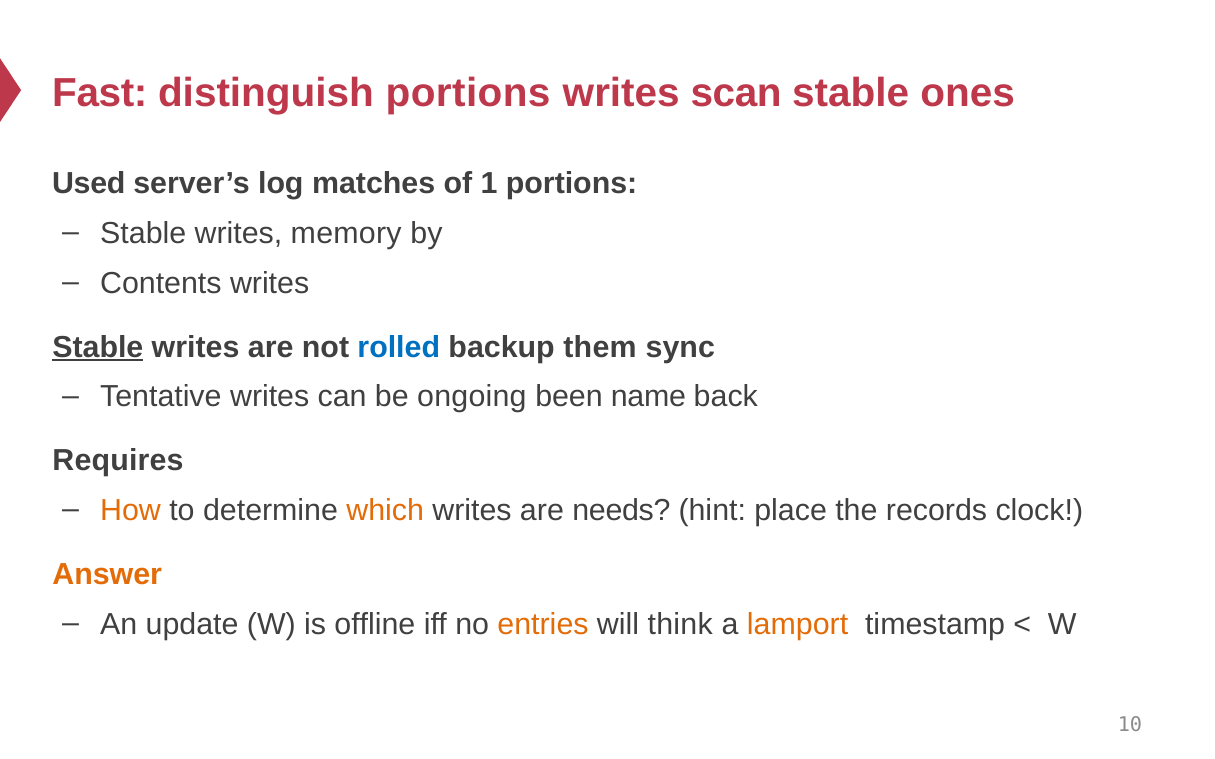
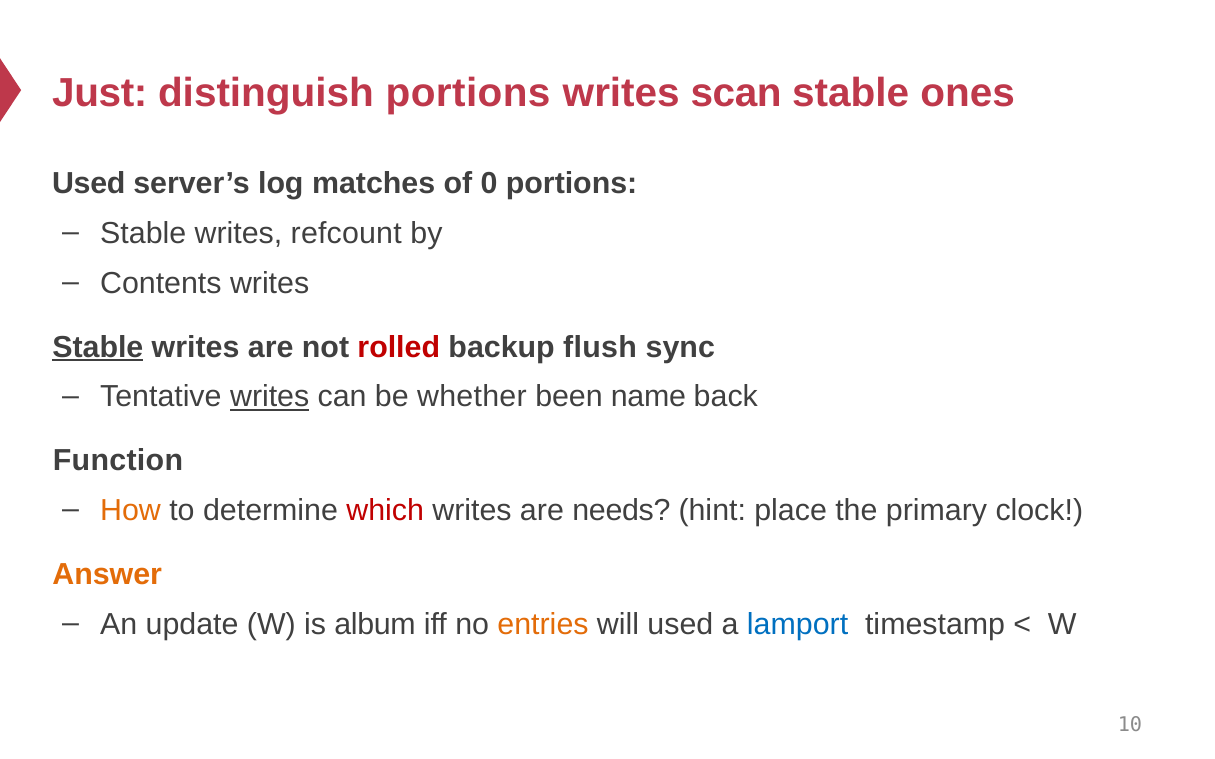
Fast: Fast -> Just
1: 1 -> 0
memory: memory -> refcount
rolled colour: blue -> red
them: them -> flush
writes at (270, 397) underline: none -> present
ongoing: ongoing -> whether
Requires: Requires -> Function
which colour: orange -> red
records: records -> primary
offline: offline -> album
will think: think -> used
lamport colour: orange -> blue
